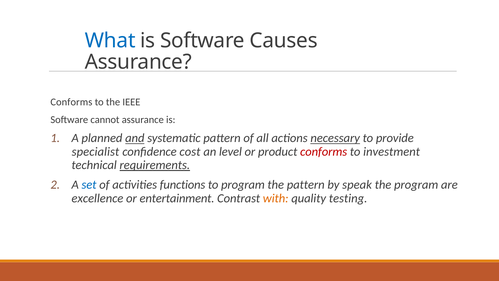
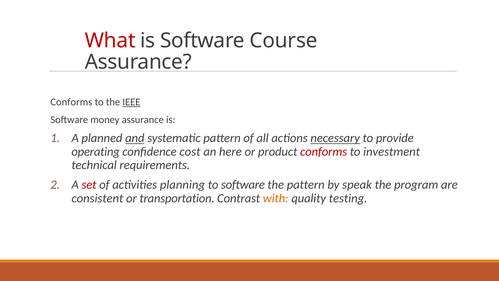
What colour: blue -> red
Causes: Causes -> Course
IEEE underline: none -> present
cannot: cannot -> money
specialist: specialist -> operating
level: level -> here
requirements underline: present -> none
set colour: blue -> red
functions: functions -> planning
to program: program -> software
excellence: excellence -> consistent
entertainment: entertainment -> transportation
